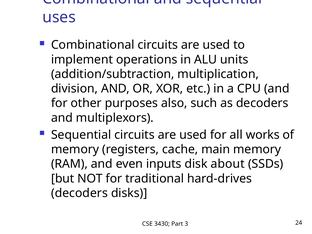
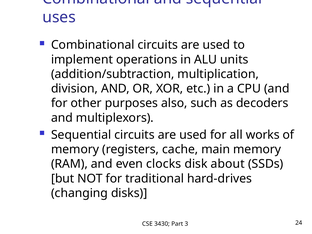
inputs: inputs -> clocks
decoders at (79, 193): decoders -> changing
